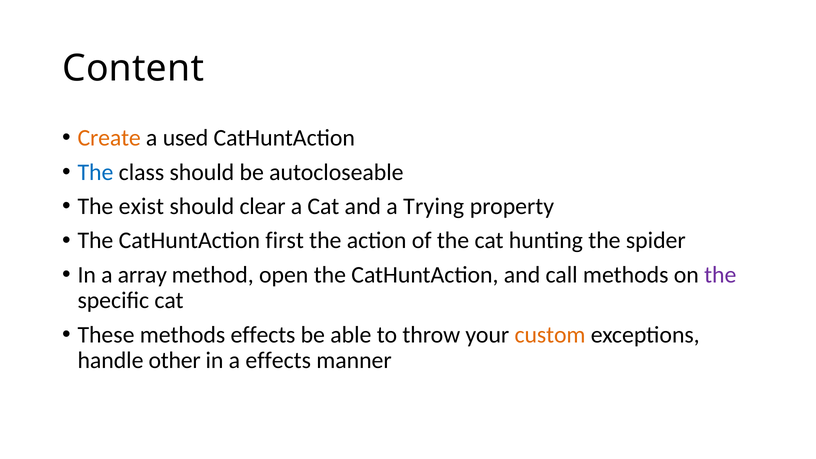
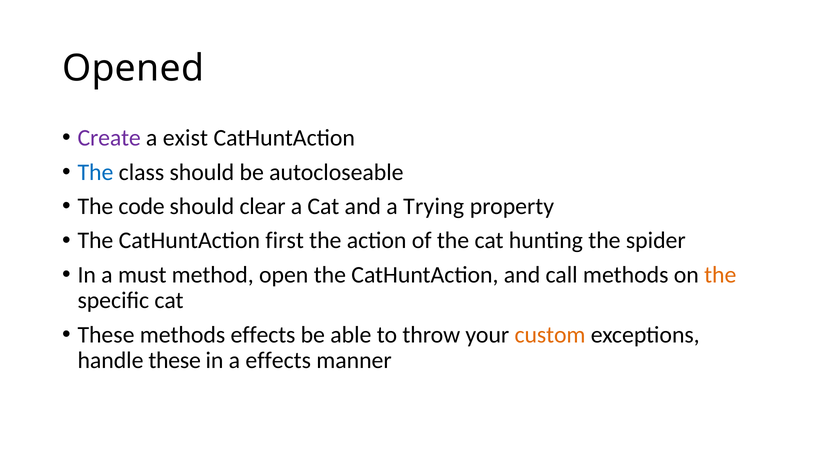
Content: Content -> Opened
Create colour: orange -> purple
used: used -> exist
exist: exist -> code
array: array -> must
the at (720, 275) colour: purple -> orange
handle other: other -> these
